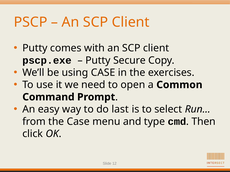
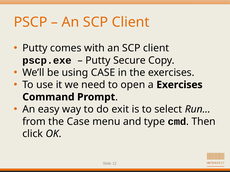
a Common: Common -> Exercises
last: last -> exit
